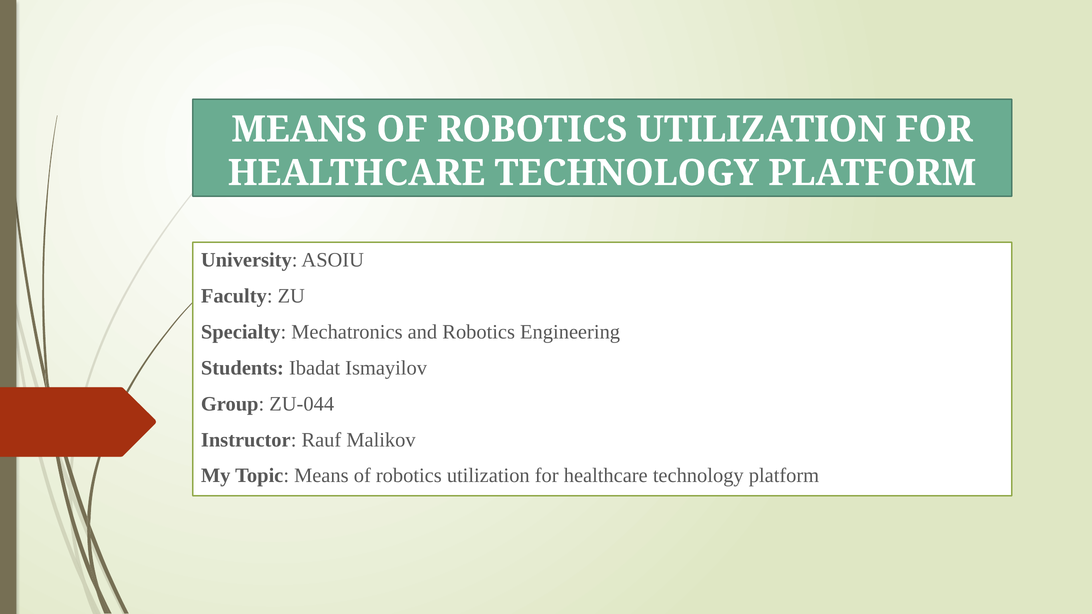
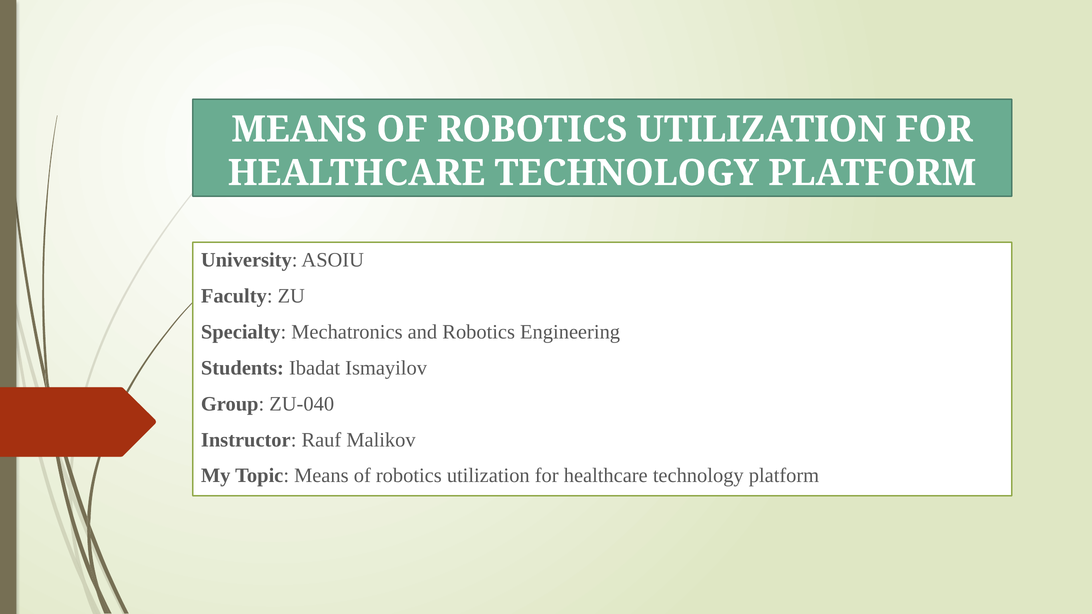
ZU-044: ZU-044 -> ZU-040
